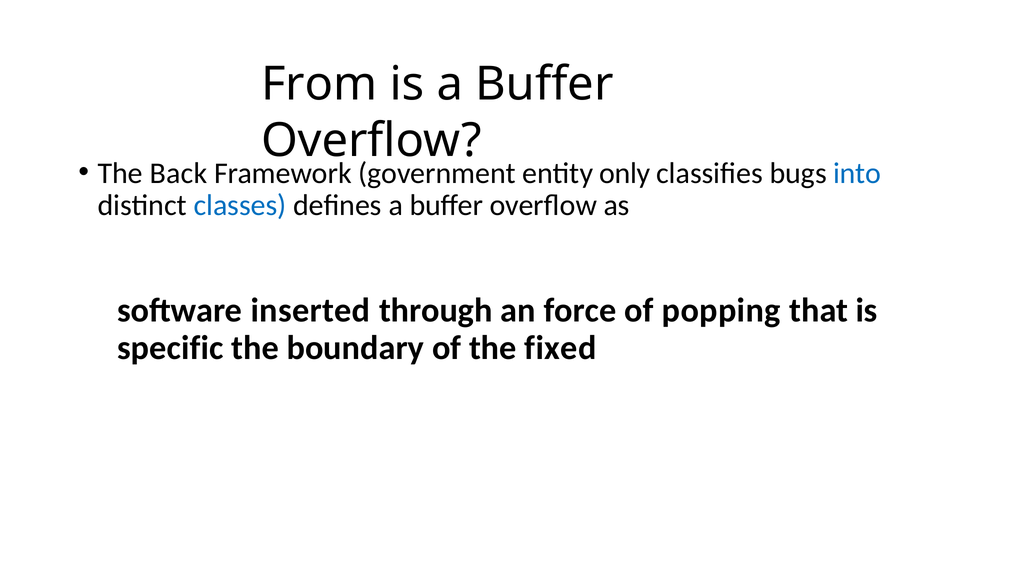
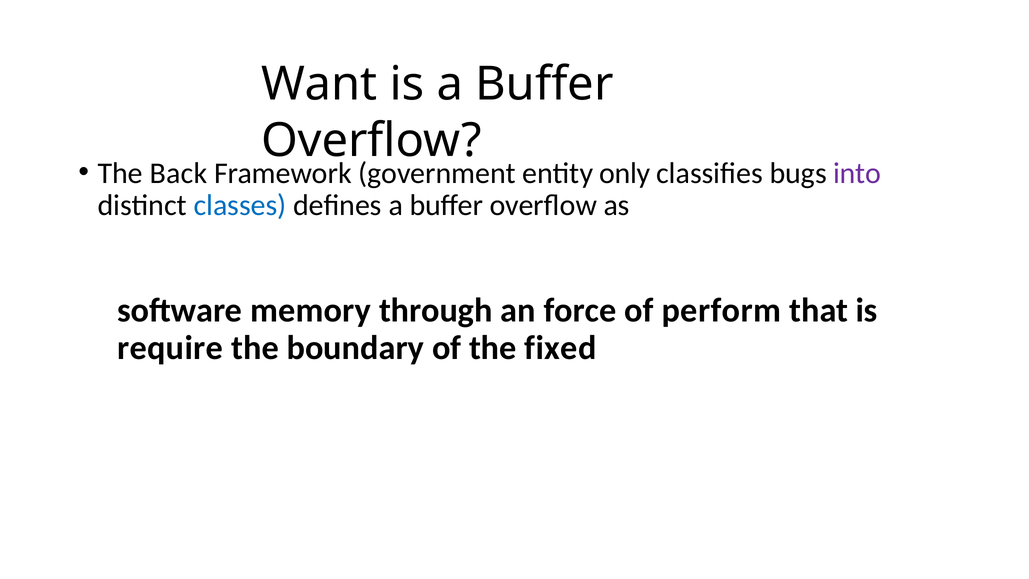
From: From -> Want
into colour: blue -> purple
inserted: inserted -> memory
popping: popping -> perform
specific: specific -> require
